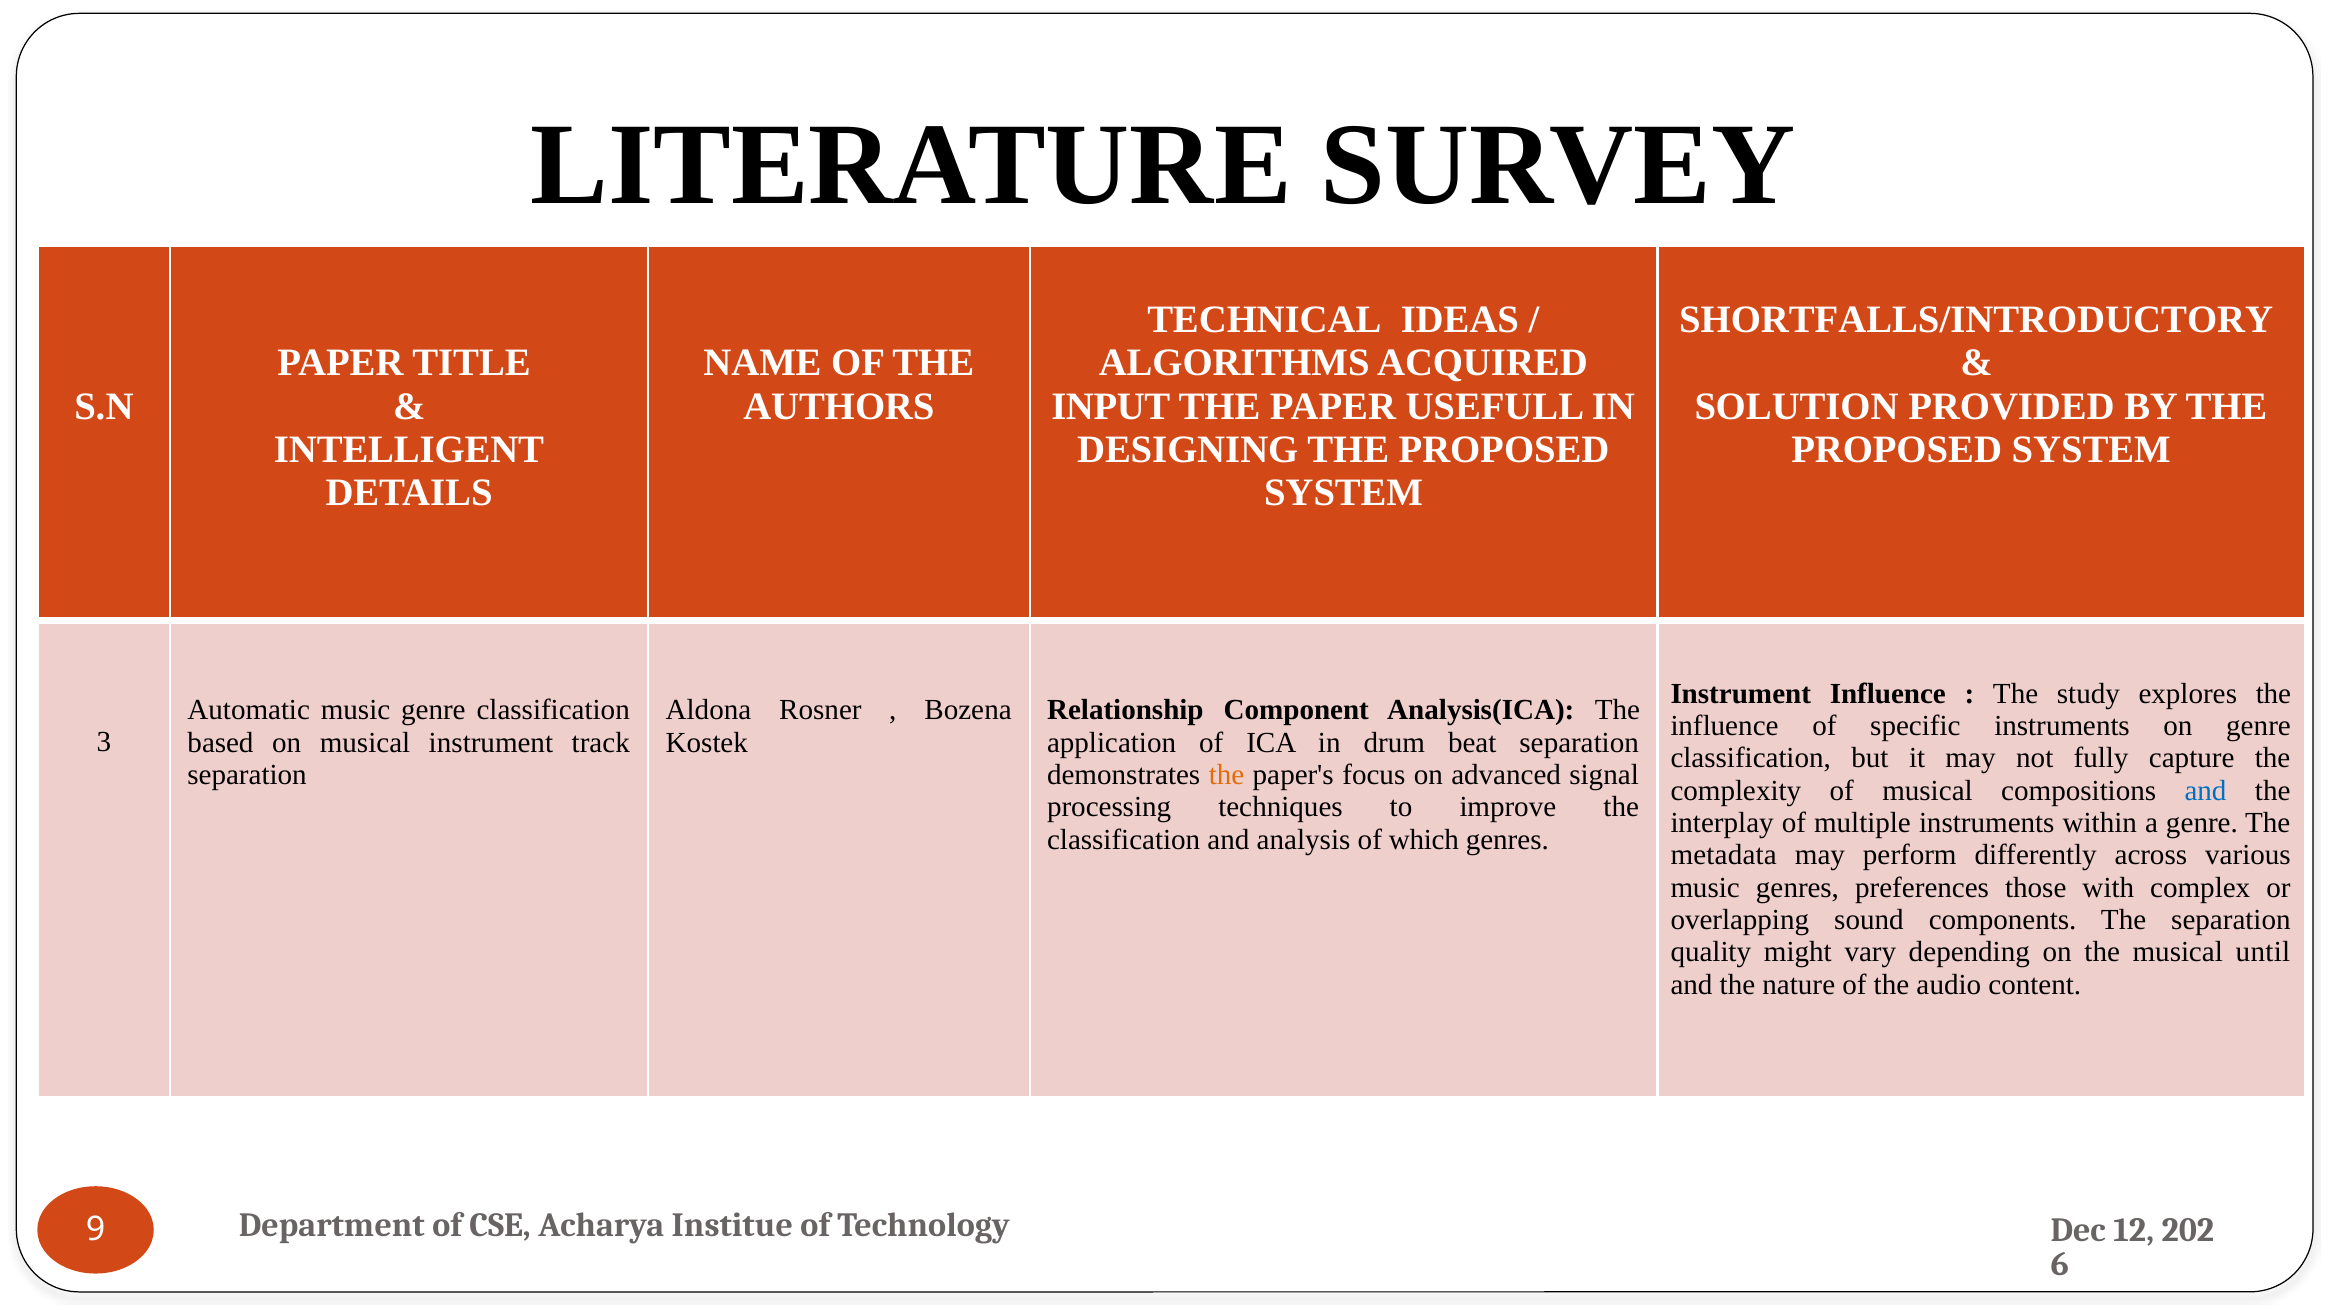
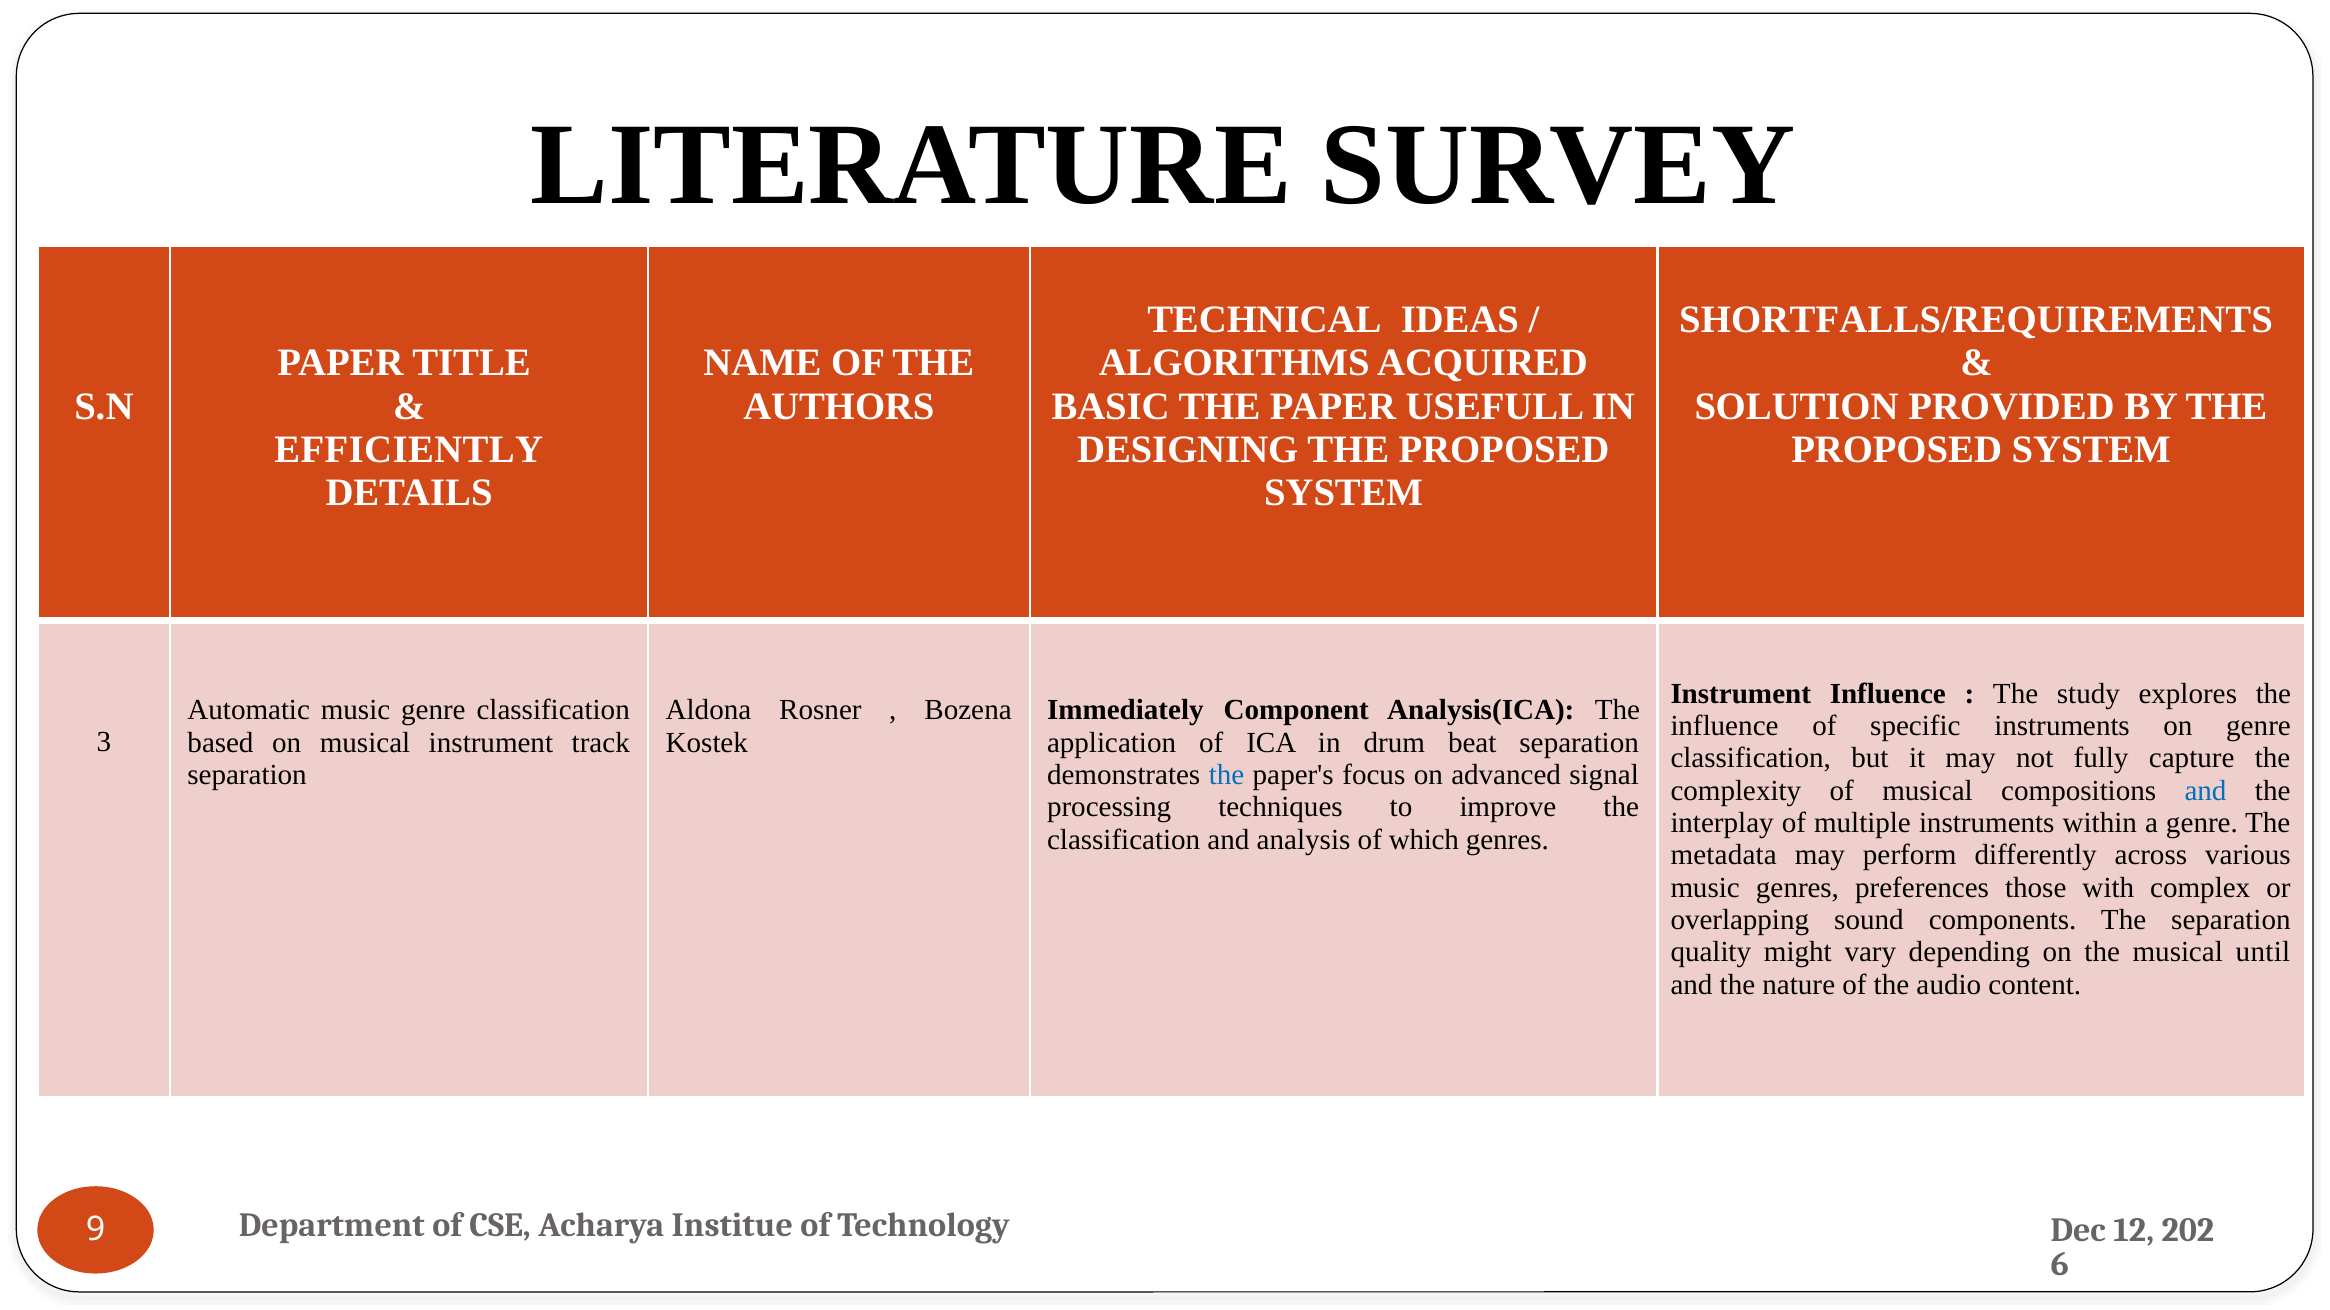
SHORTFALLS/INTRODUCTORY: SHORTFALLS/INTRODUCTORY -> SHORTFALLS/REQUIREMENTS
INPUT: INPUT -> BASIC
INTELLIGENT: INTELLIGENT -> EFFICIENTLY
Relationship: Relationship -> Immediately
the at (1227, 775) colour: orange -> blue
